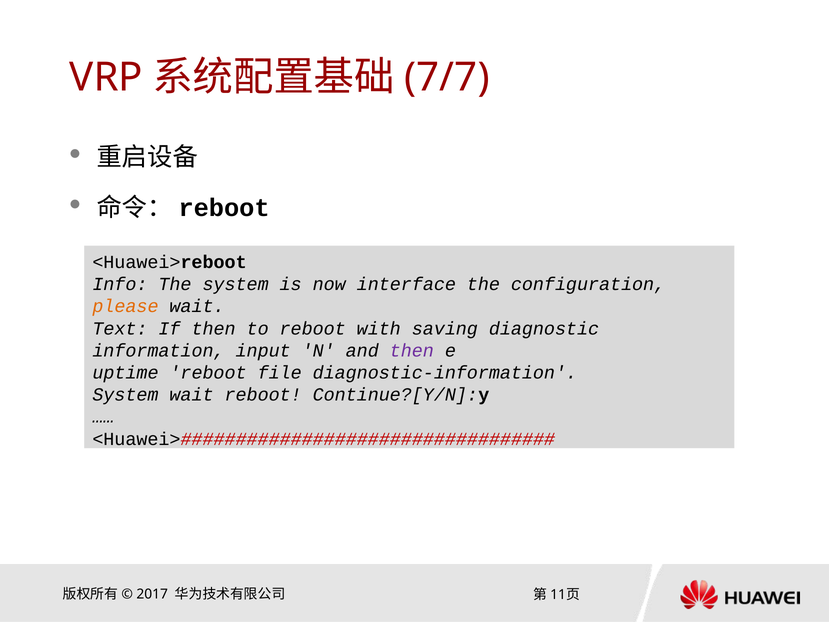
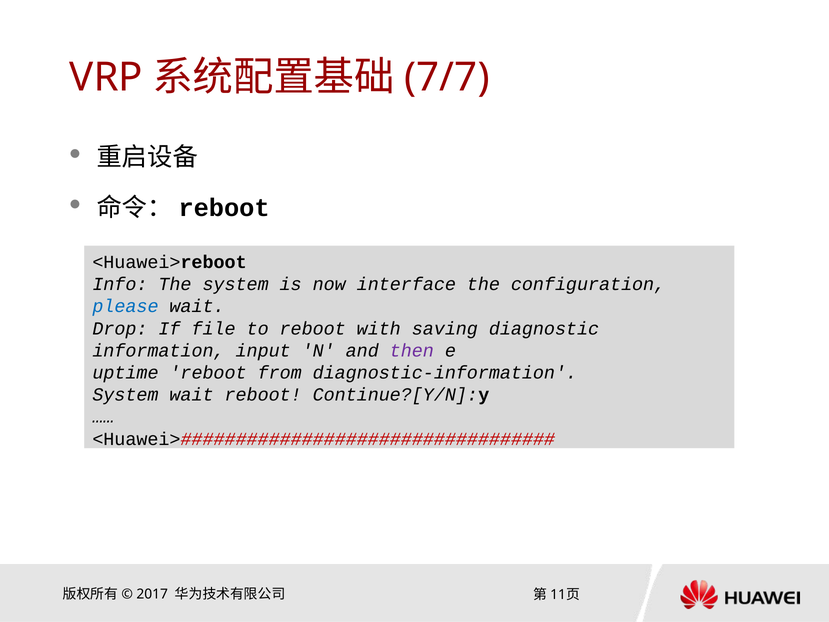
please colour: orange -> blue
Text: Text -> Drop
If then: then -> file
file: file -> from
